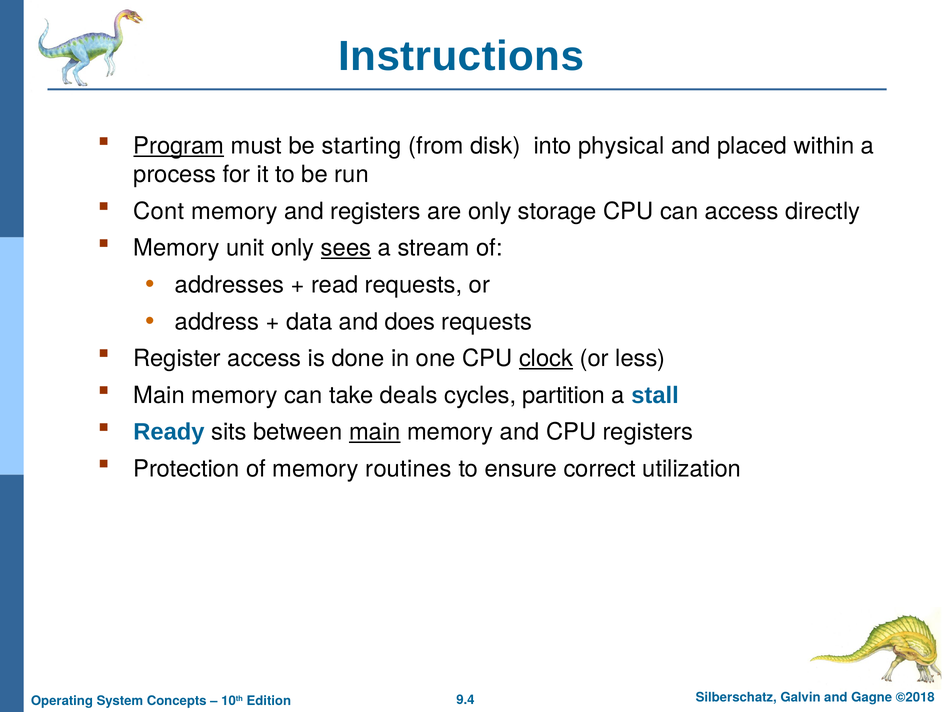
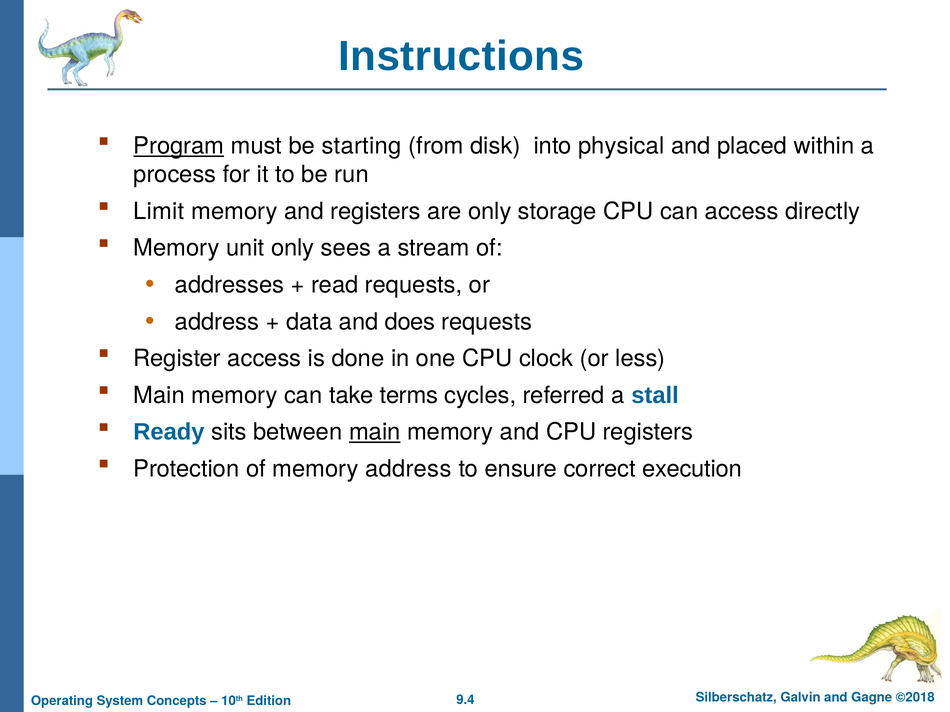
Cont: Cont -> Limit
sees underline: present -> none
clock underline: present -> none
deals: deals -> terms
partition: partition -> referred
memory routines: routines -> address
utilization: utilization -> execution
